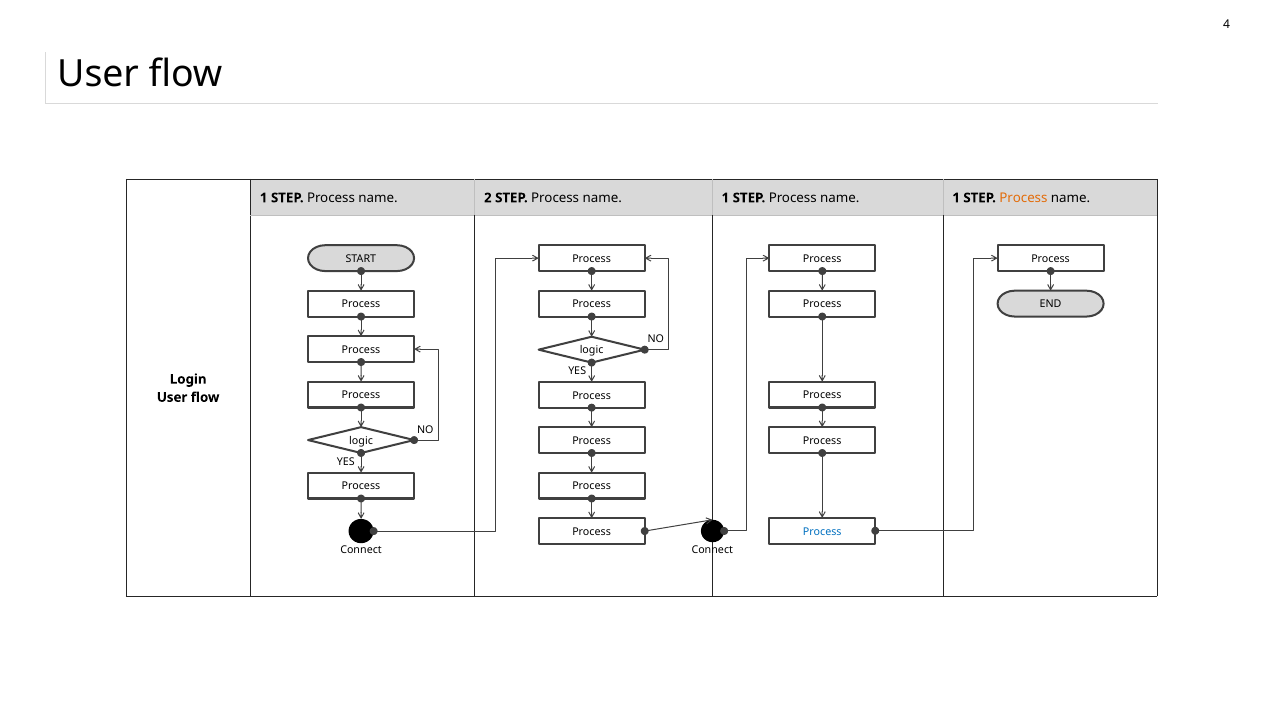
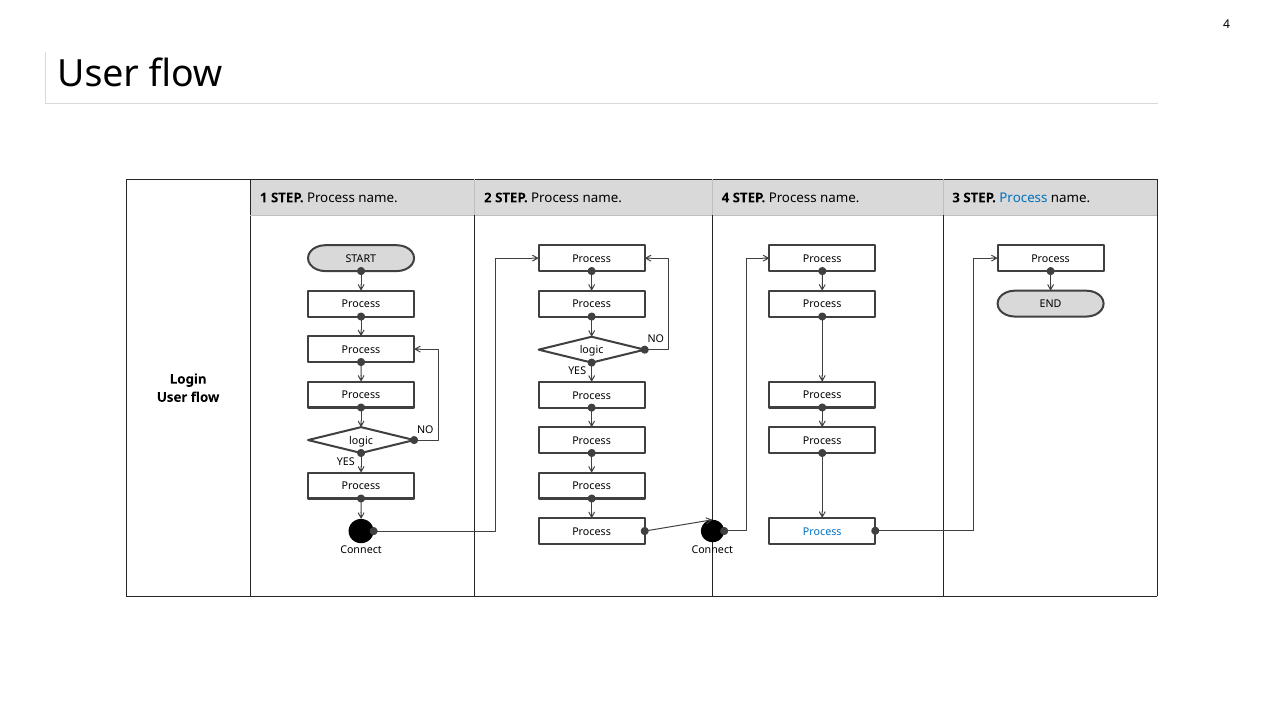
1 at (725, 198): 1 -> 4
1 at (956, 198): 1 -> 3
Process at (1023, 198) colour: orange -> blue
